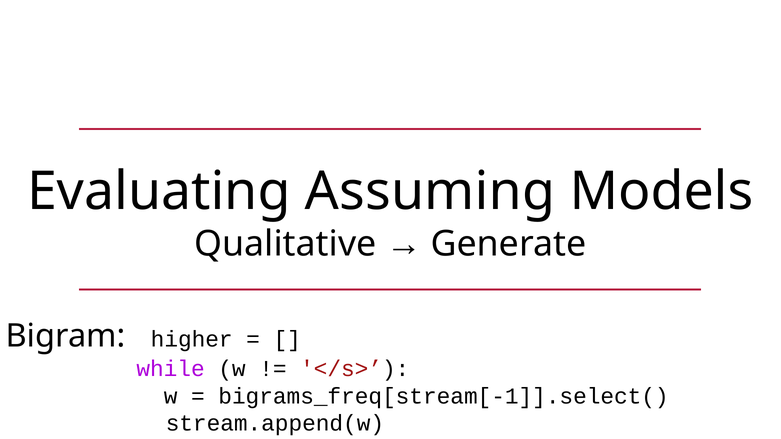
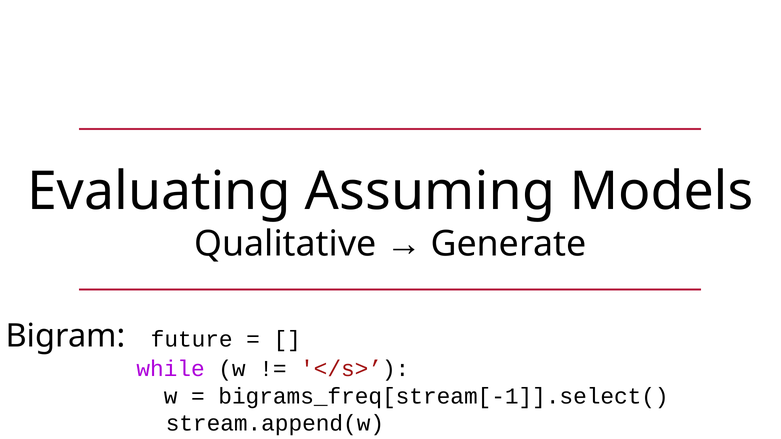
higher: higher -> future
